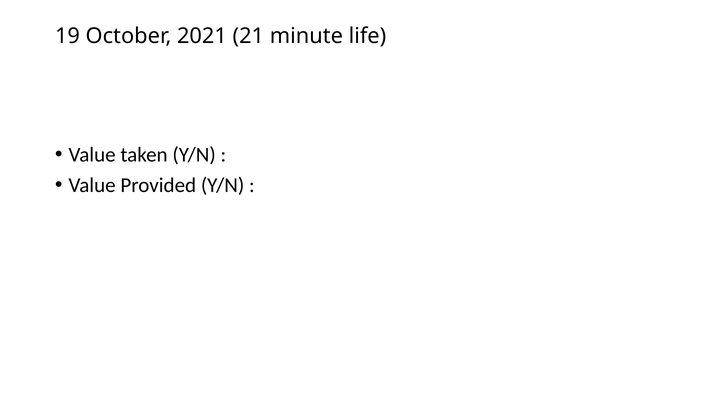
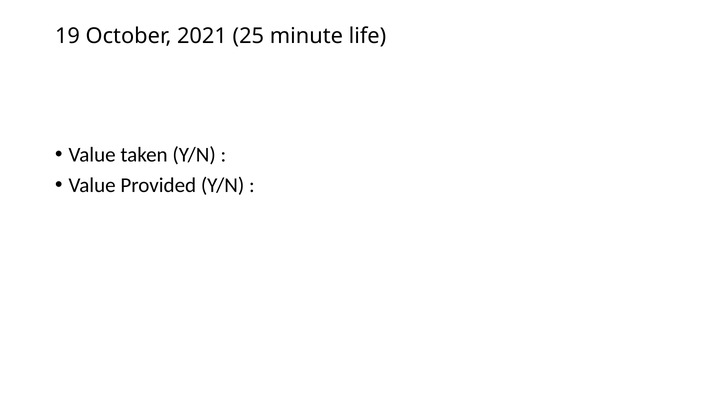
21: 21 -> 25
